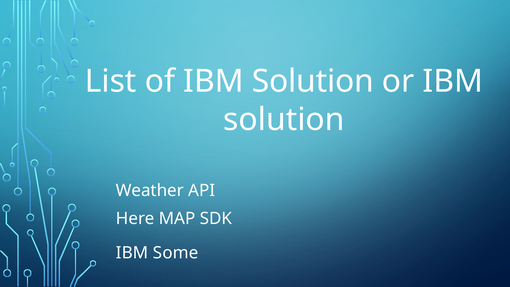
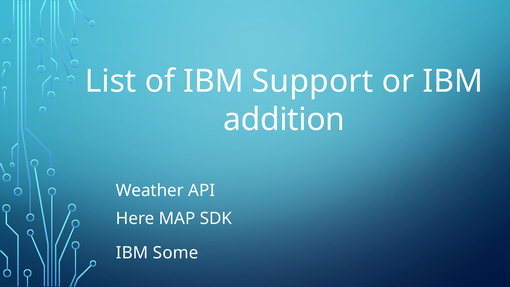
of IBM Solution: Solution -> Support
solution at (284, 120): solution -> addition
